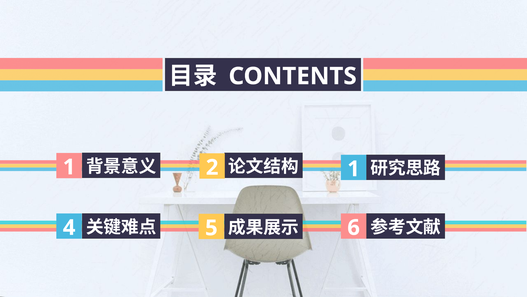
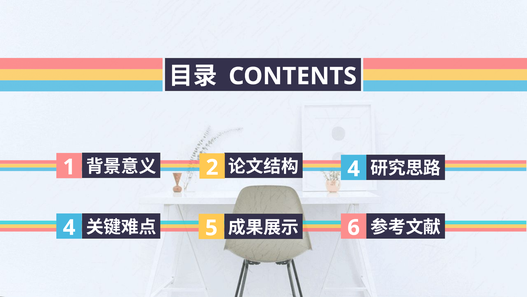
2 1: 1 -> 4
